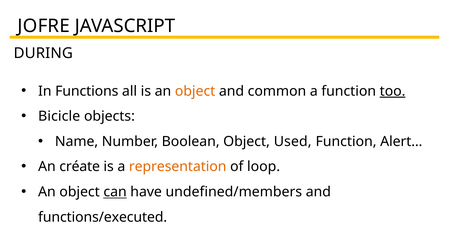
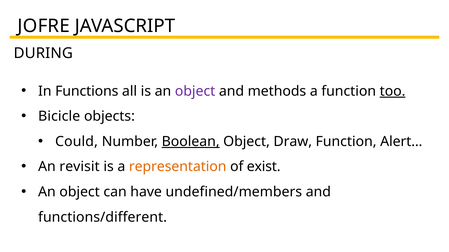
object at (195, 91) colour: orange -> purple
common: common -> methods
Name: Name -> Could
Boolean underline: none -> present
Used: Used -> Draw
créate: créate -> revisit
loop: loop -> exist
can underline: present -> none
functions/executed: functions/executed -> functions/different
